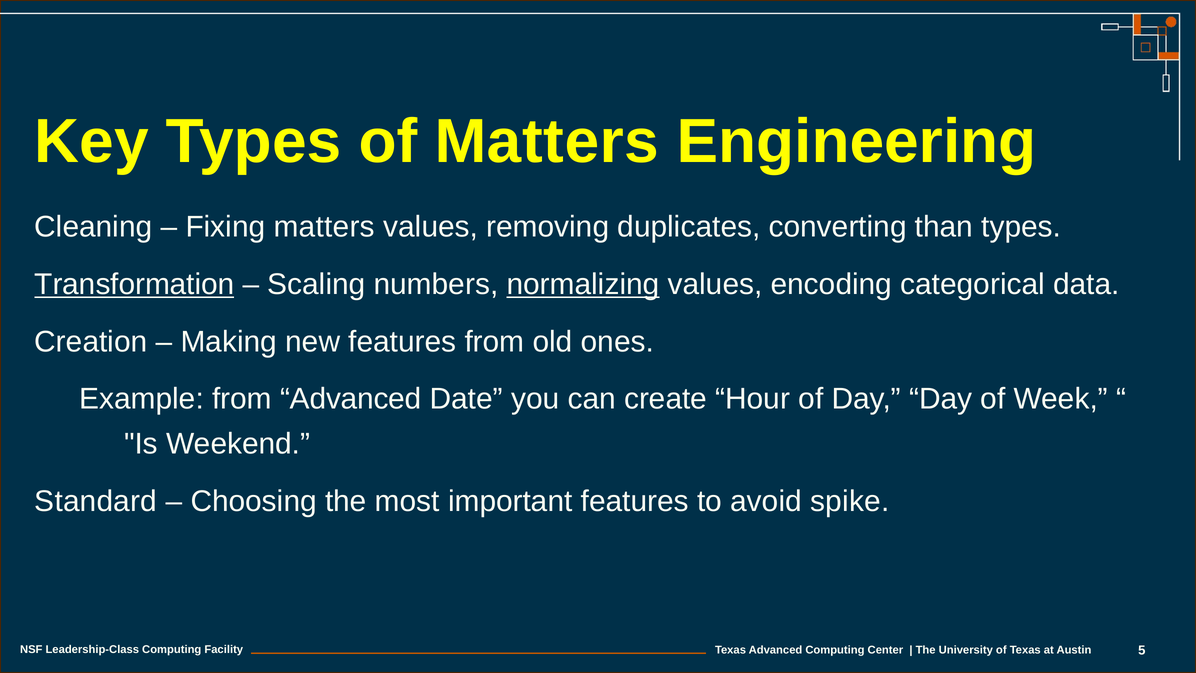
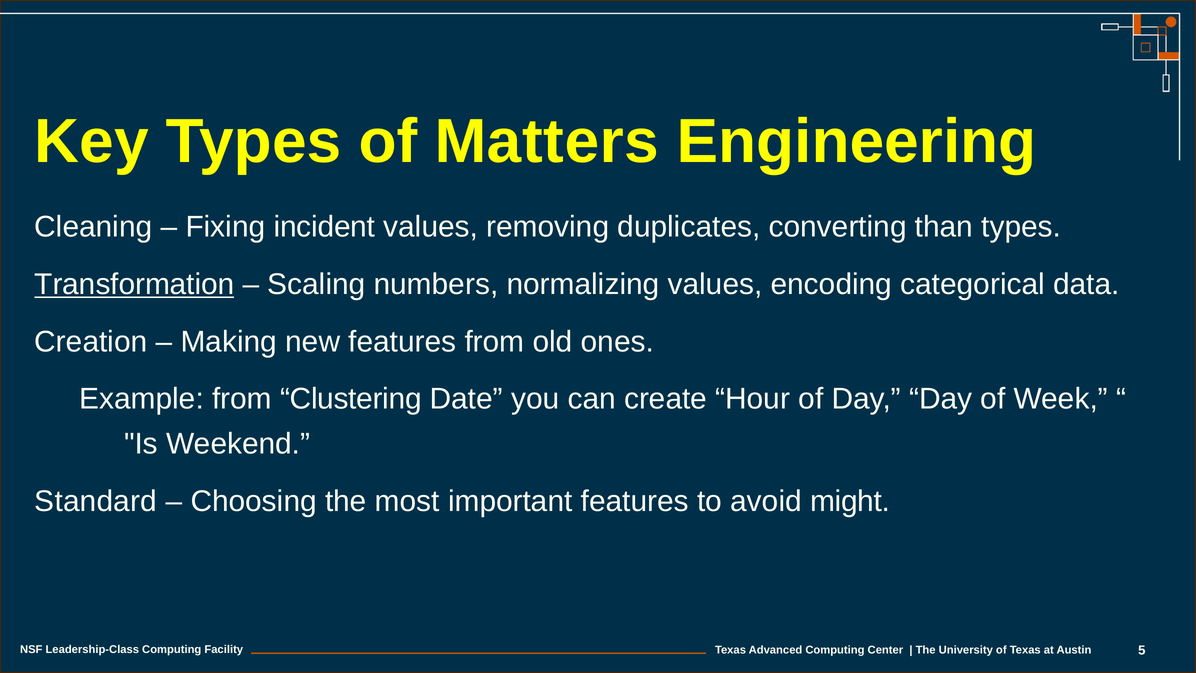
Fixing matters: matters -> incident
normalizing underline: present -> none
from Advanced: Advanced -> Clustering
spike: spike -> might
